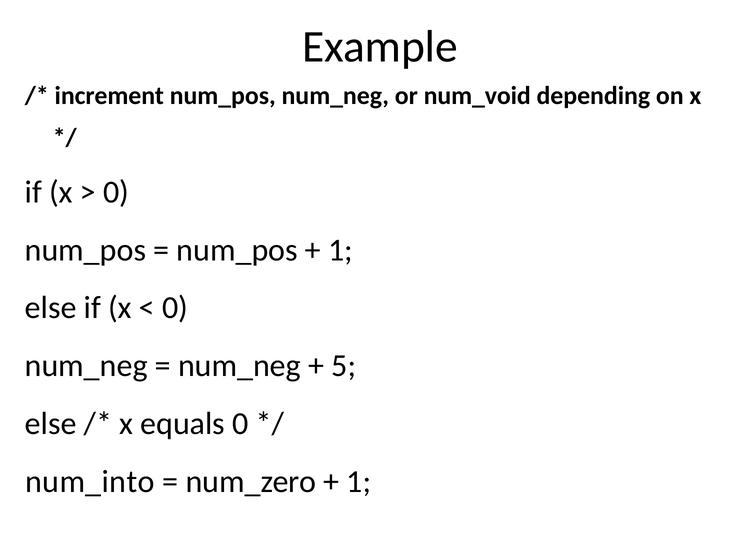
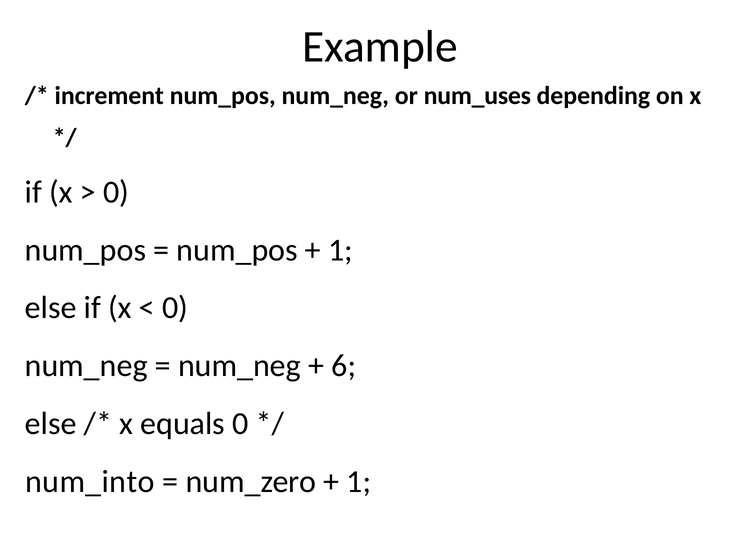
num_void: num_void -> num_uses
5: 5 -> 6
